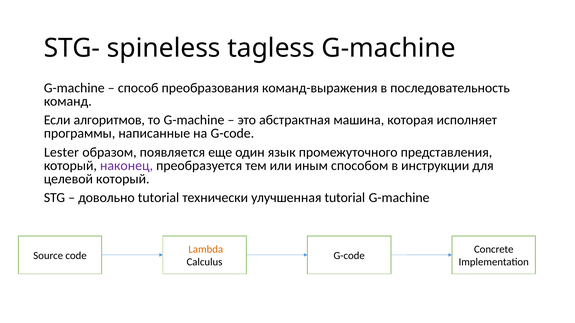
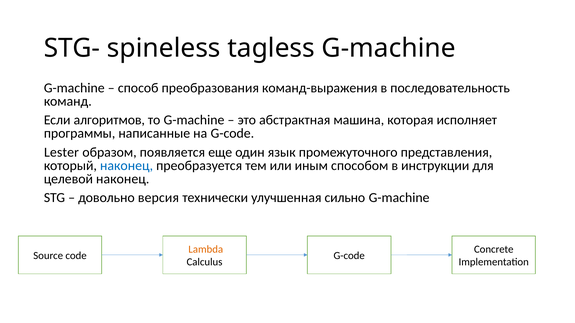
наконец at (127, 166) colour: purple -> blue
целевой который: который -> наконец
довольно tutorial: tutorial -> версия
улучшенная tutorial: tutorial -> сильно
